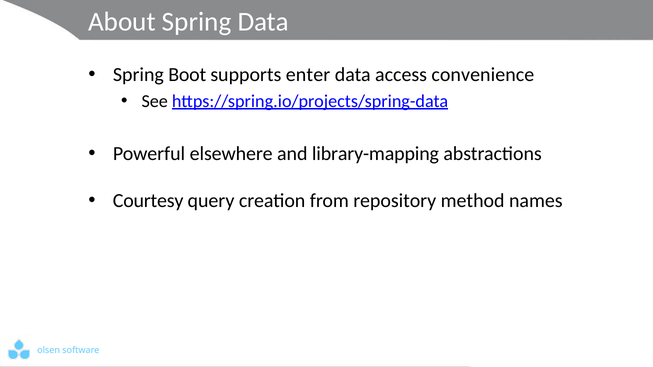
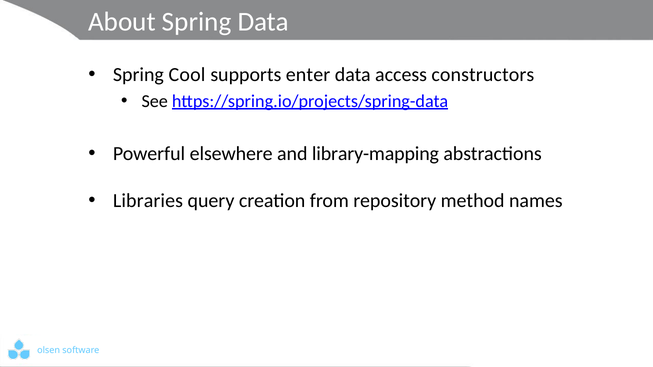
Boot: Boot -> Cool
convenience: convenience -> constructors
Courtesy: Courtesy -> Libraries
